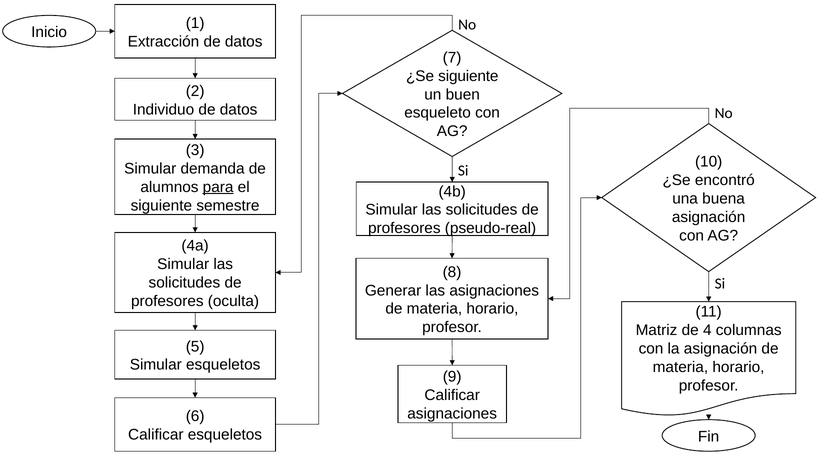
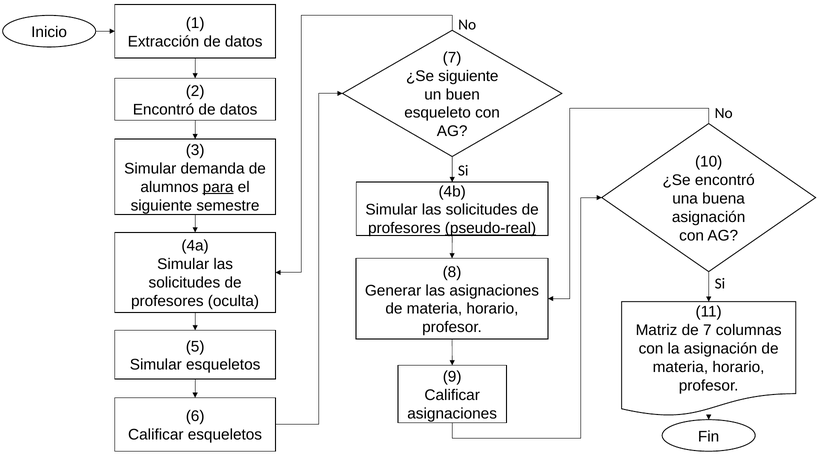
Individuo at (163, 110): Individuo -> Encontró
pseudo-real underline: none -> present
de 4: 4 -> 7
